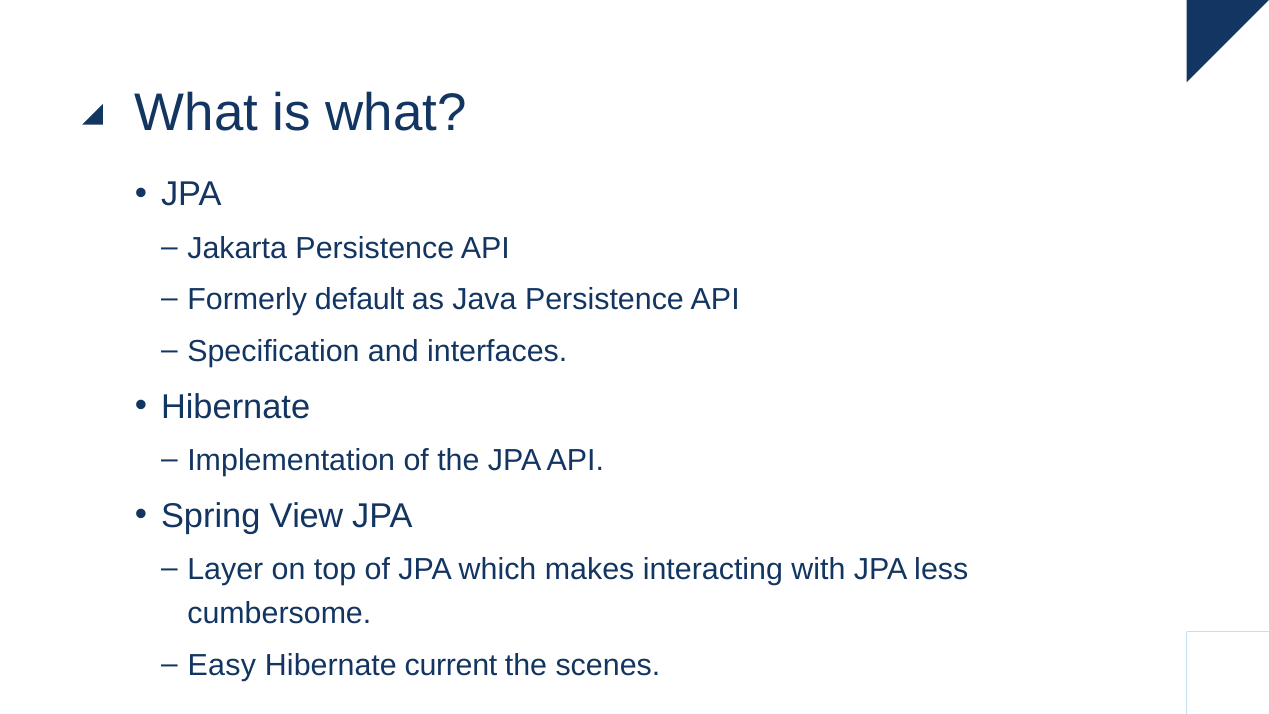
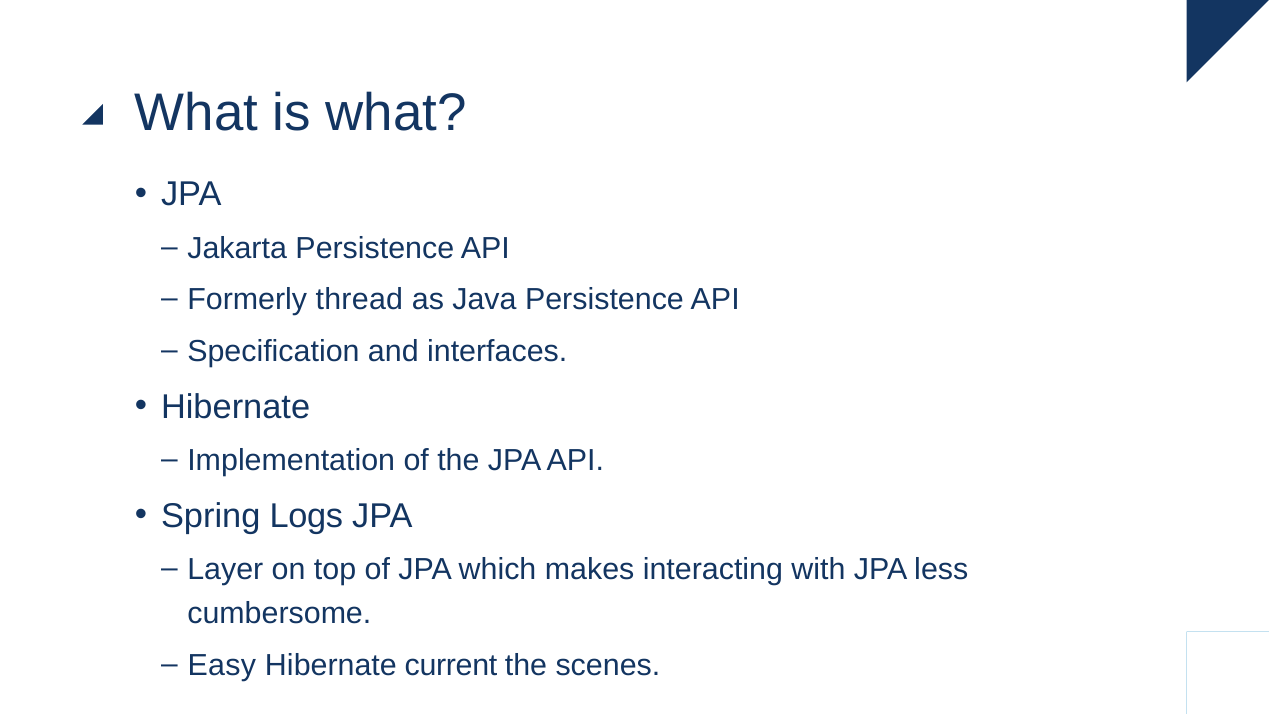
default: default -> thread
View: View -> Logs
